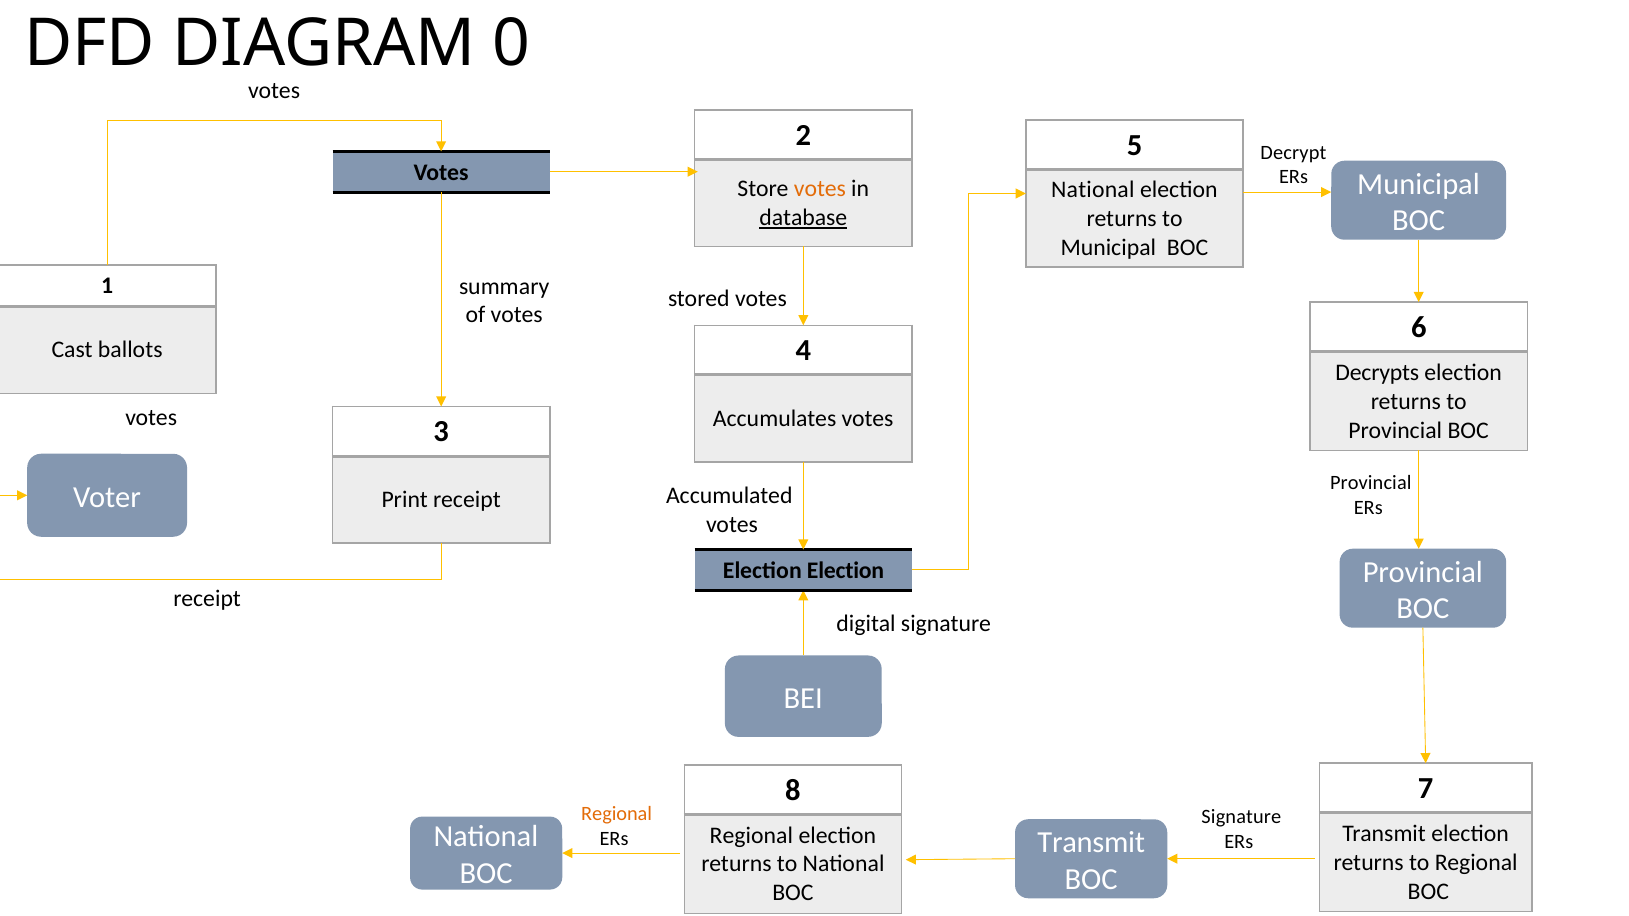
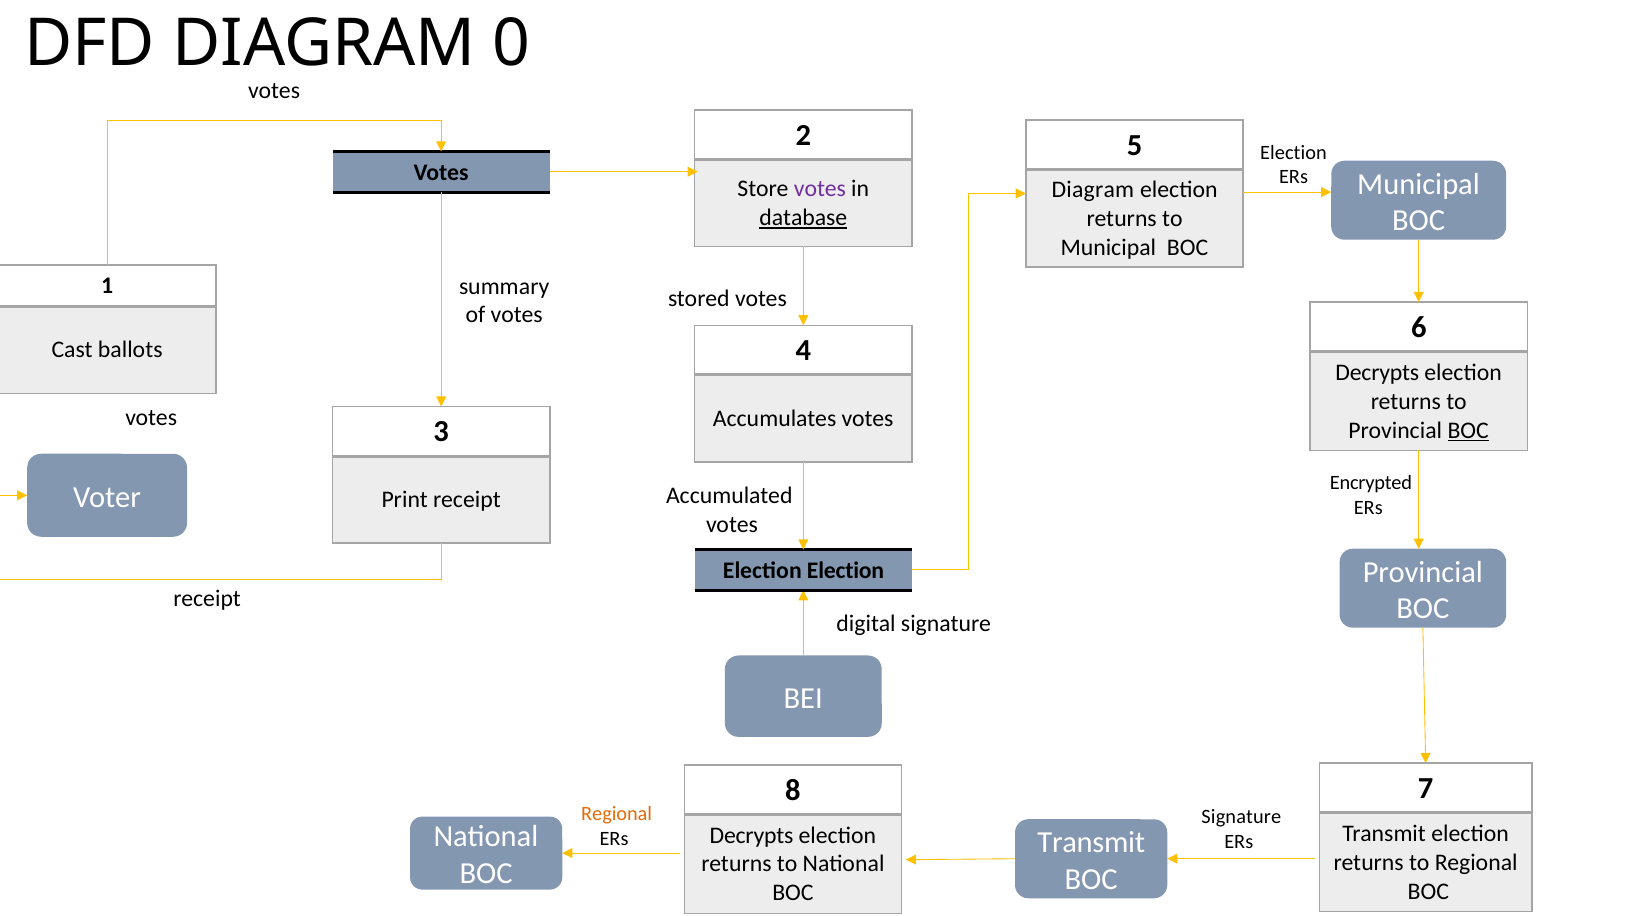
Decrypt at (1293, 152): Decrypt -> Election
votes at (820, 189) colour: orange -> purple
National at (1093, 190): National -> Diagram
BOC at (1468, 430) underline: none -> present
Provincial at (1371, 483): Provincial -> Encrypted
Regional at (751, 835): Regional -> Decrypts
